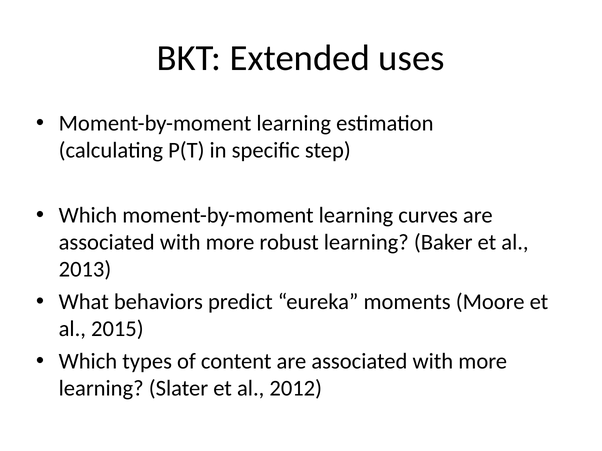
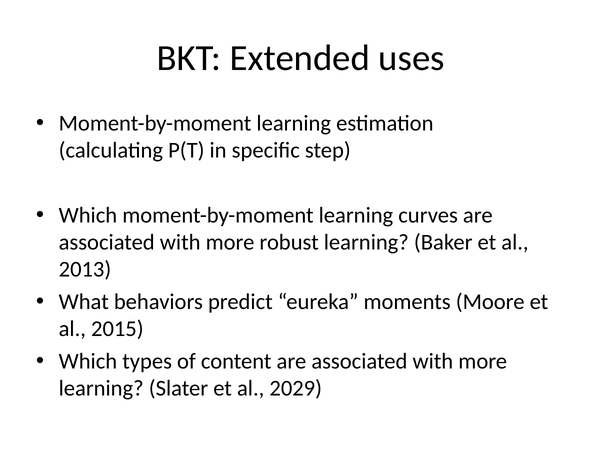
2012: 2012 -> 2029
